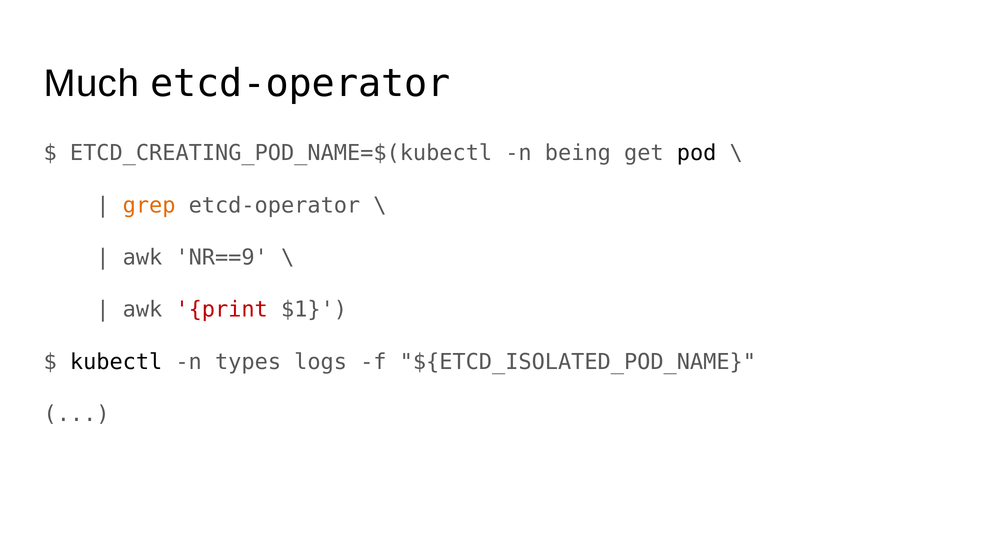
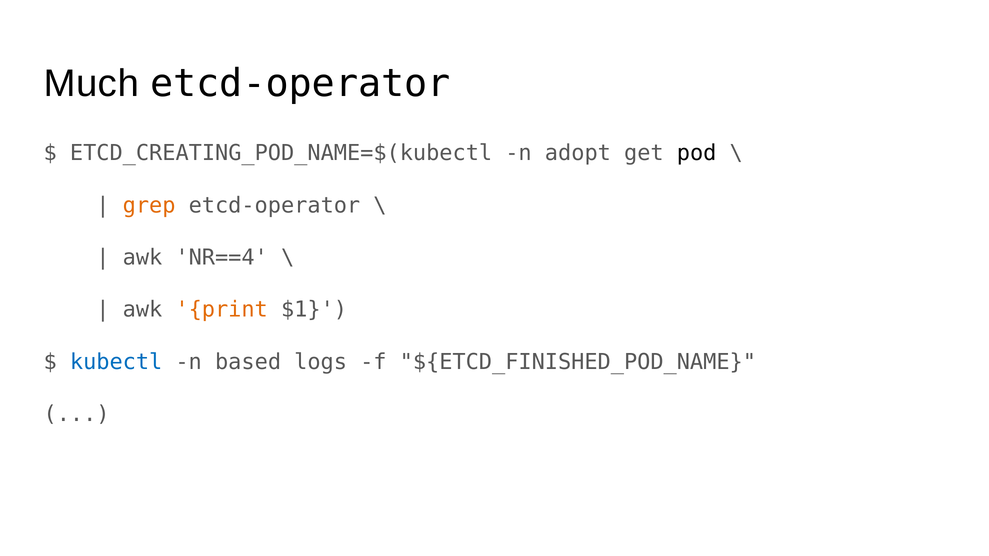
being: being -> adopt
NR==9: NR==9 -> NR==4
print colour: red -> orange
kubectl colour: black -> blue
types: types -> based
${ETCD_ISOLATED_POD_NAME: ${ETCD_ISOLATED_POD_NAME -> ${ETCD_FINISHED_POD_NAME
